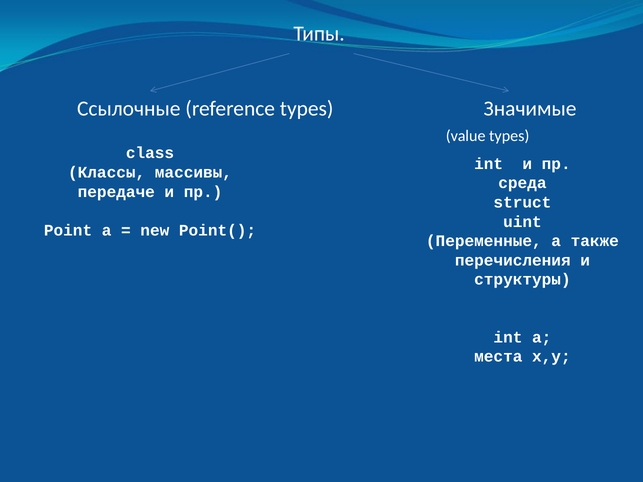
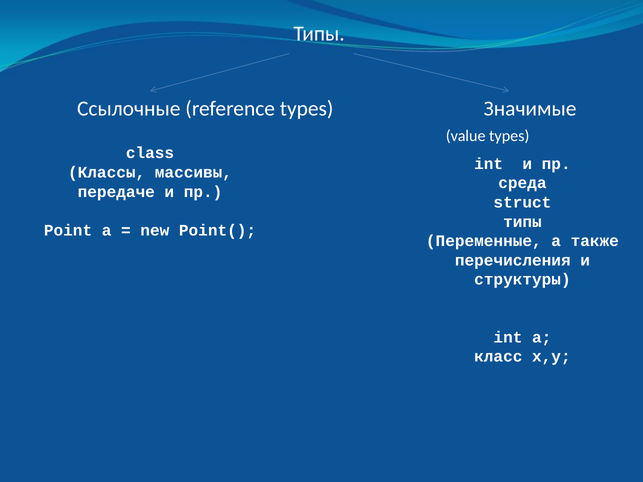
uint at (522, 222): uint -> типы
места: места -> класс
